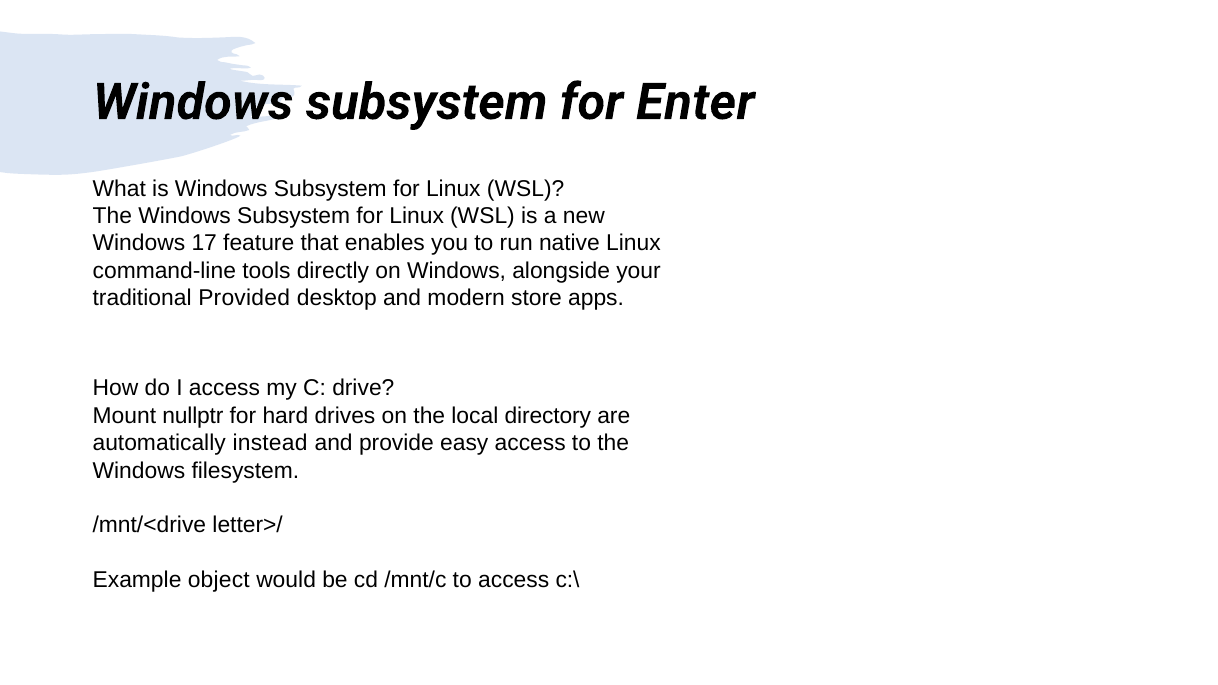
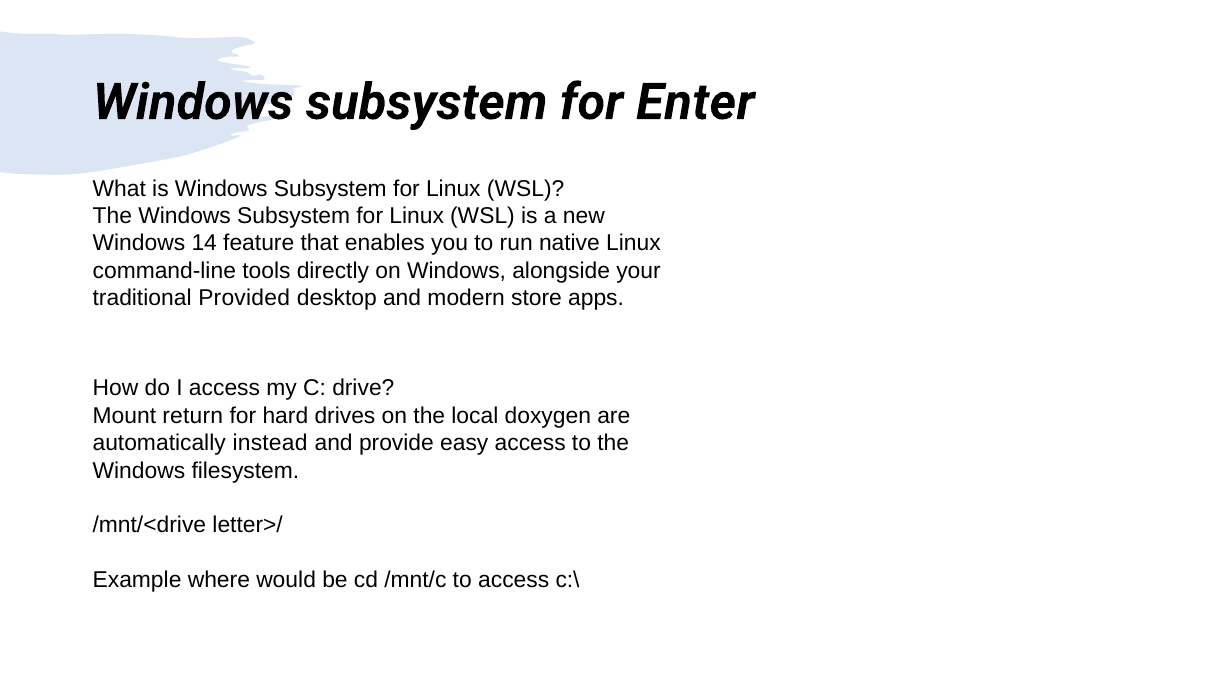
17: 17 -> 14
nullptr: nullptr -> return
directory: directory -> doxygen
object: object -> where
